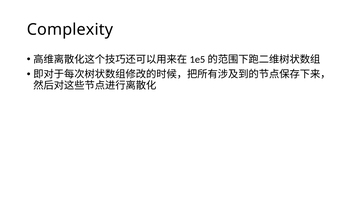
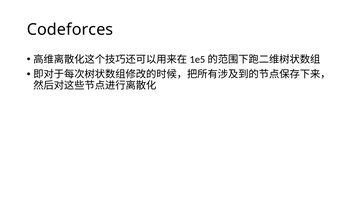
Complexity: Complexity -> Codeforces
